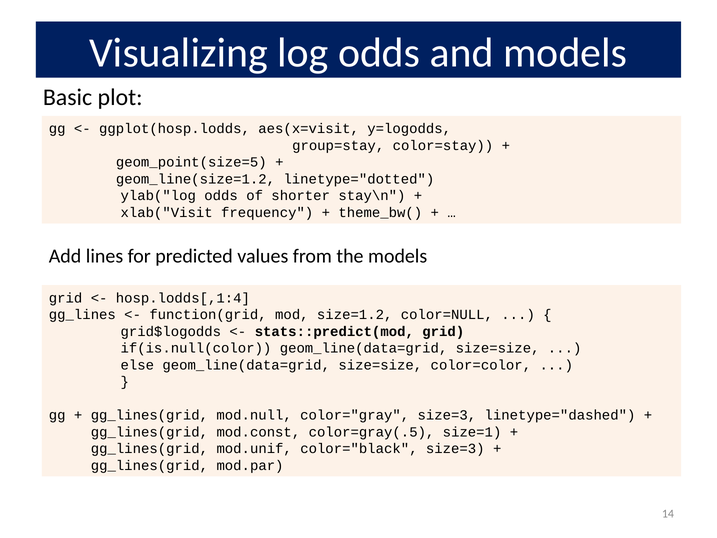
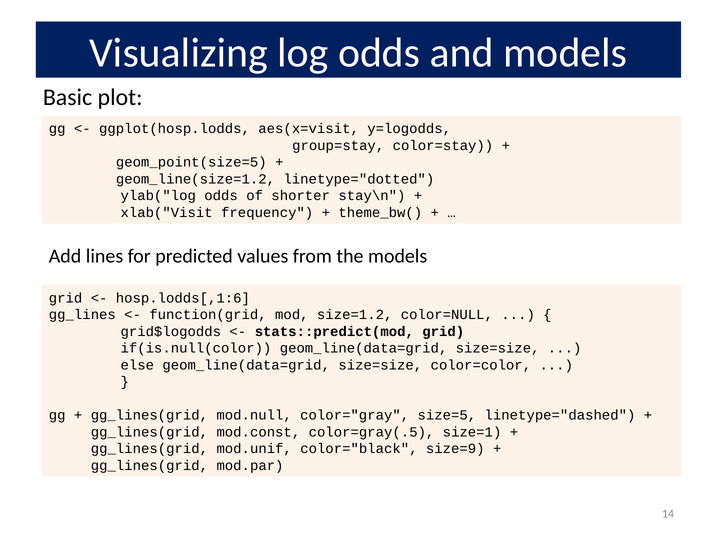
hosp.lodds[,1:4: hosp.lodds[,1:4 -> hosp.lodds[,1:6
color="gray size=3: size=3 -> size=5
color="black size=3: size=3 -> size=9
